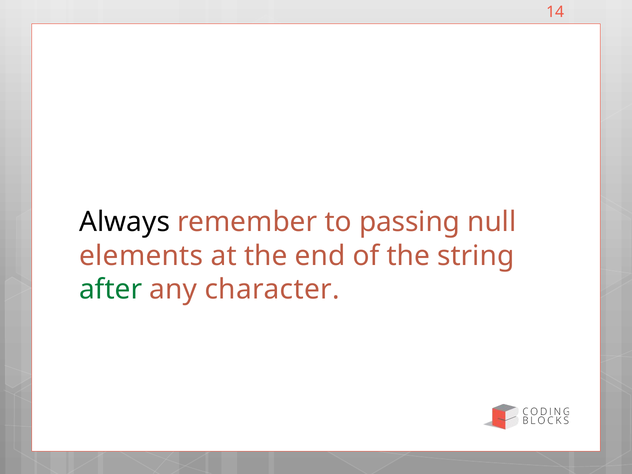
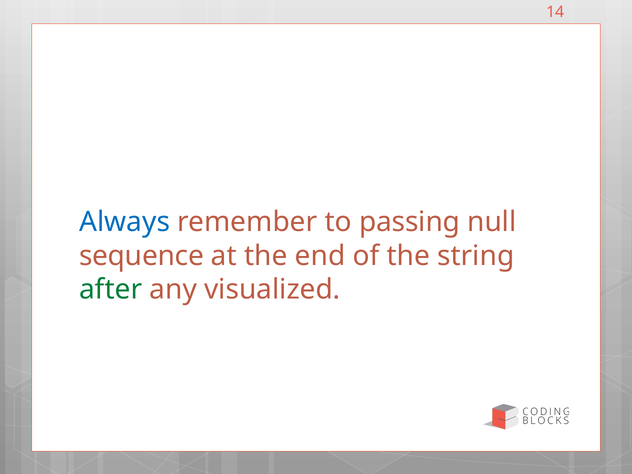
Always colour: black -> blue
elements: elements -> sequence
character: character -> visualized
